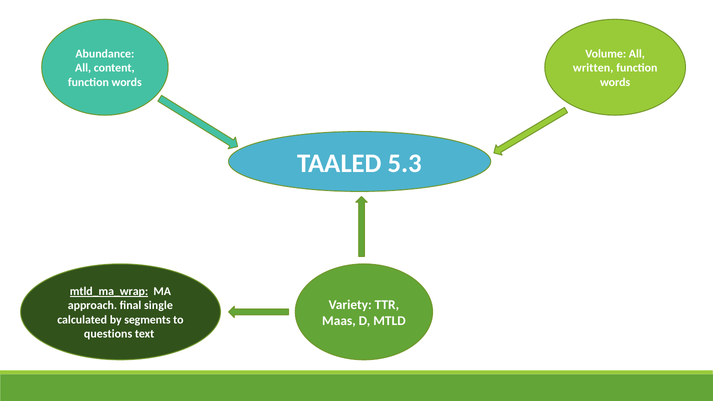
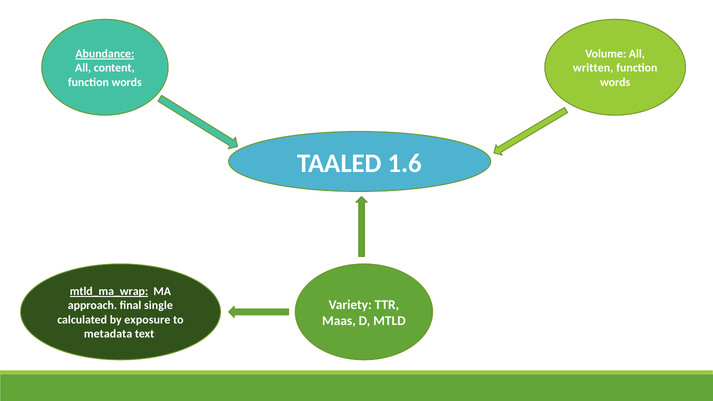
Abundance underline: none -> present
5.3: 5.3 -> 1.6
segments: segments -> exposure
questions: questions -> metadata
